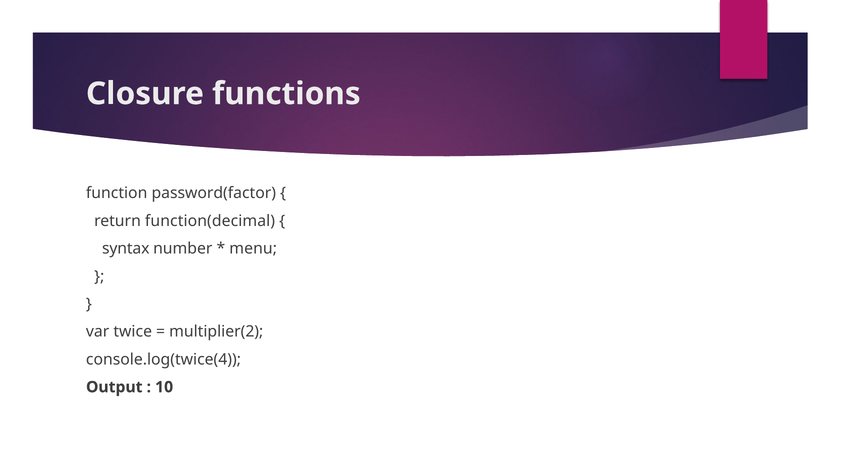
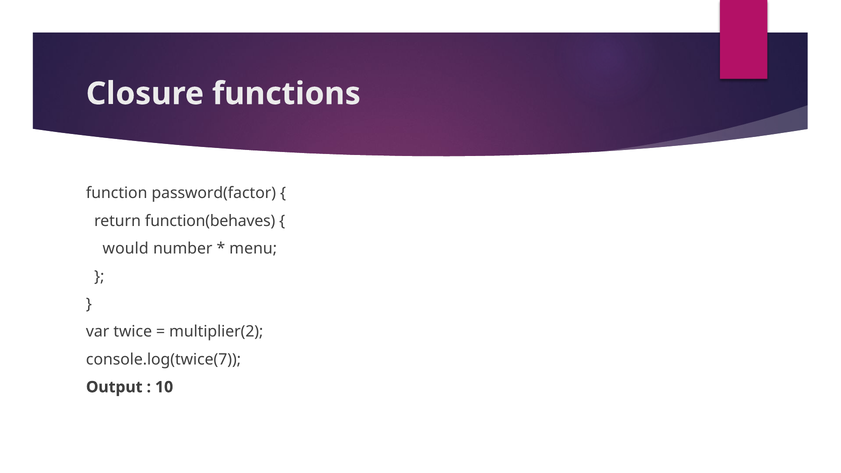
function(decimal: function(decimal -> function(behaves
syntax: syntax -> would
console.log(twice(4: console.log(twice(4 -> console.log(twice(7
